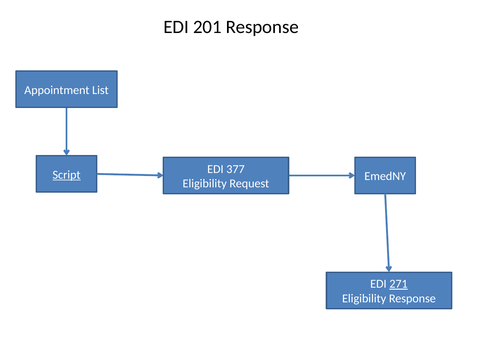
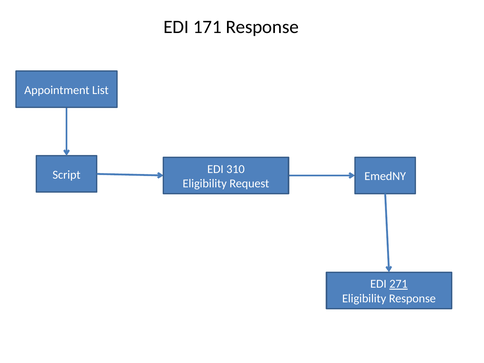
201: 201 -> 171
377: 377 -> 310
Script underline: present -> none
